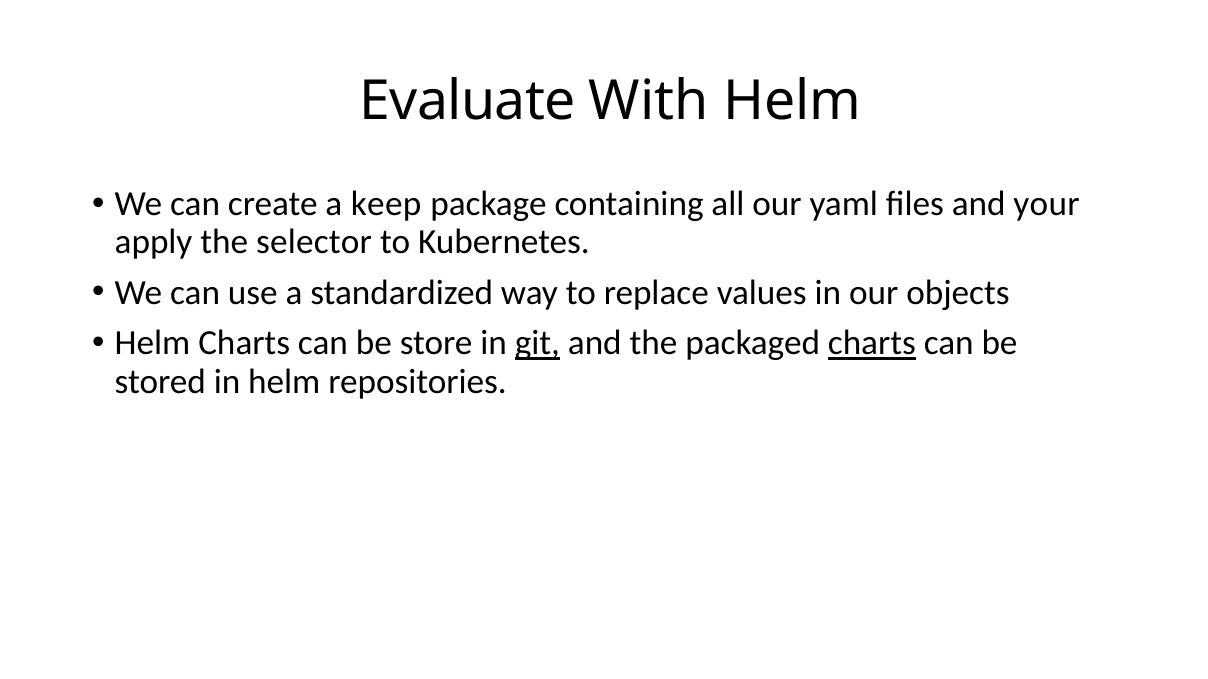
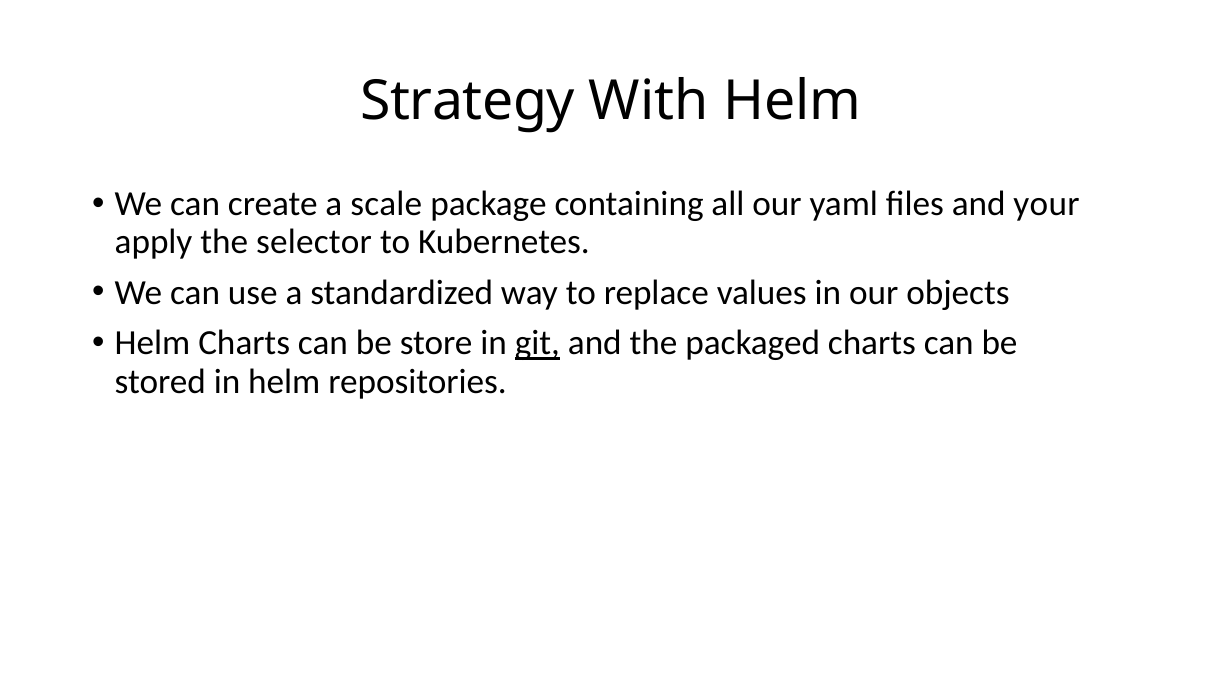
Evaluate: Evaluate -> Strategy
keep: keep -> scale
charts at (872, 344) underline: present -> none
